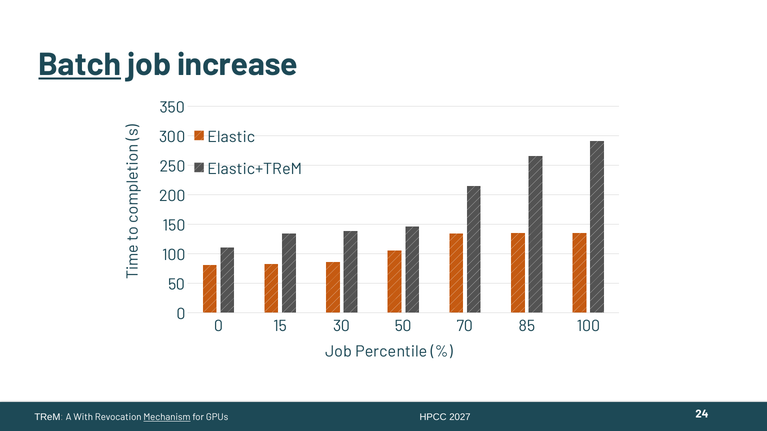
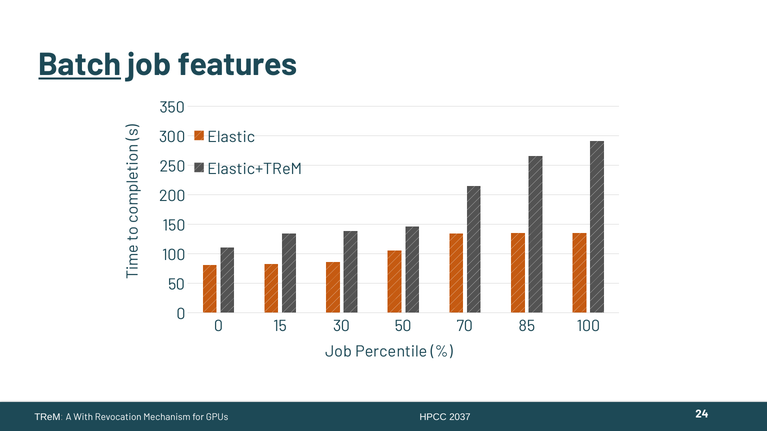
increase: increase -> features
Mechanism underline: present -> none
2027: 2027 -> 2037
